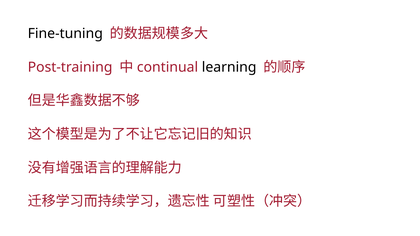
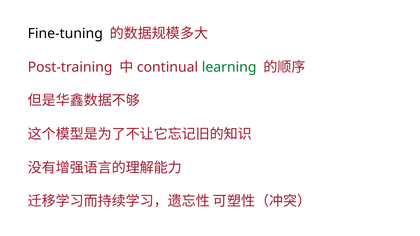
learning colour: black -> green
